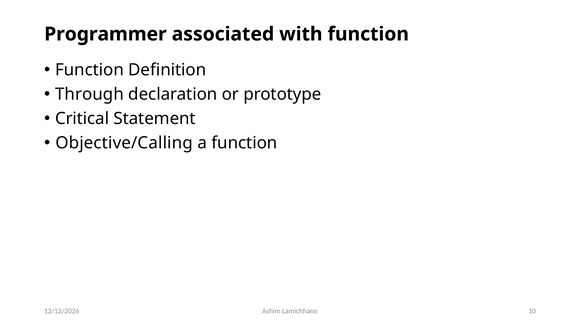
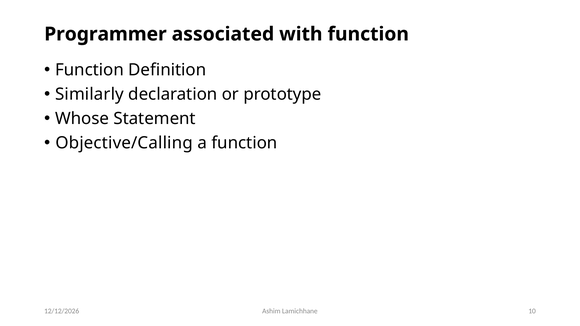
Through: Through -> Similarly
Critical: Critical -> Whose
